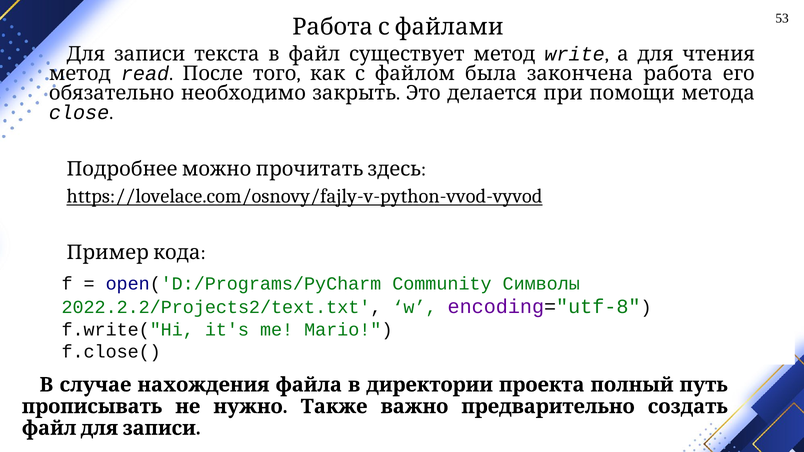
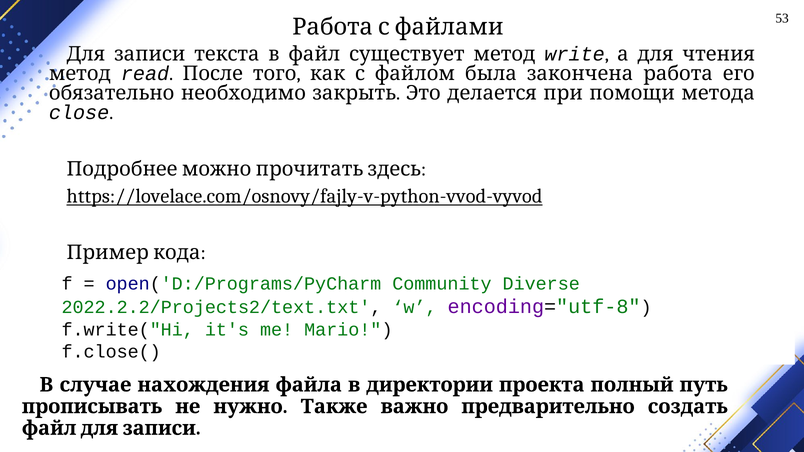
Символы: Символы -> Diverse
